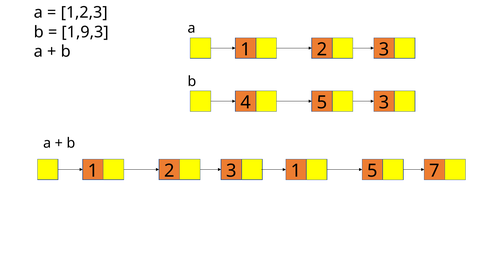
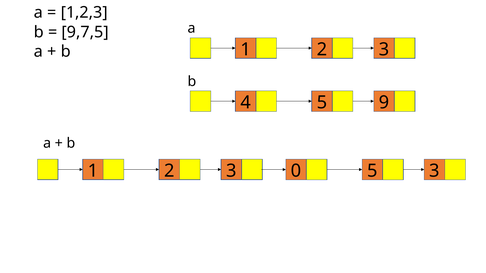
1,9,3: 1,9,3 -> 9,7,5
5 3: 3 -> 9
3 1: 1 -> 0
5 7: 7 -> 3
